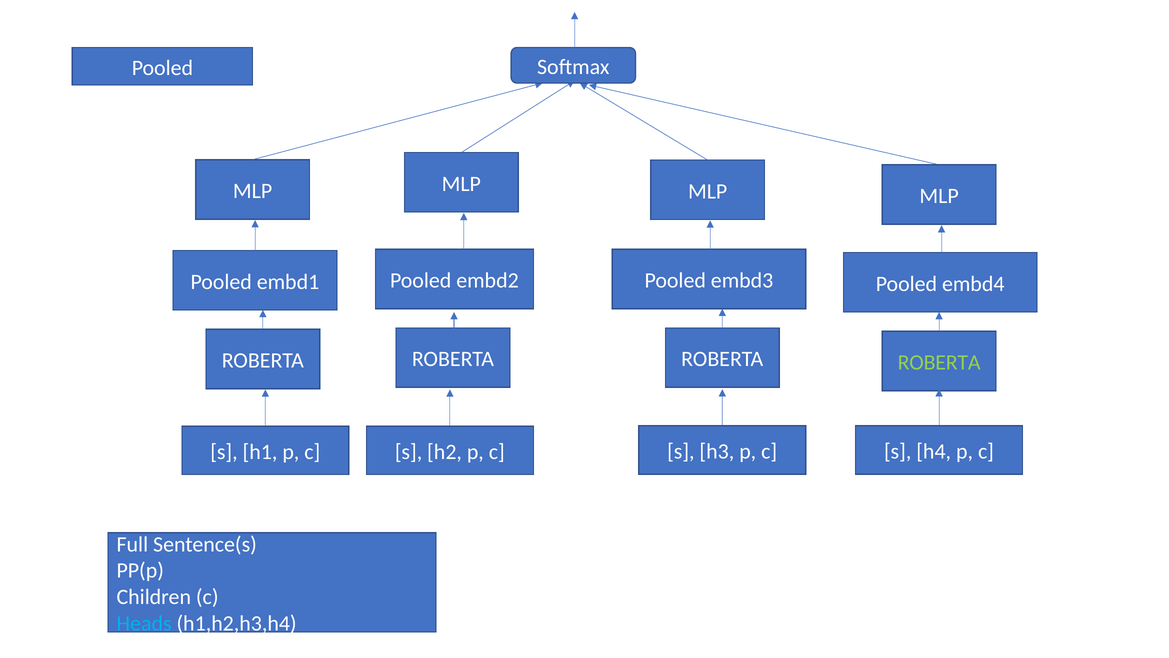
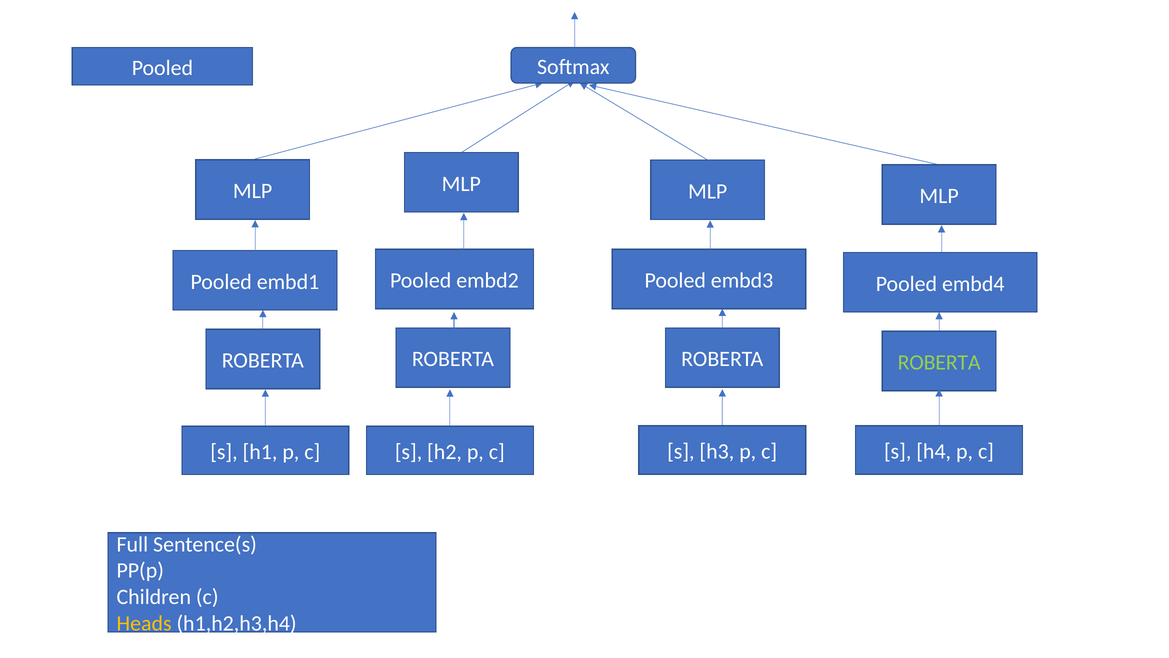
Heads colour: light blue -> yellow
